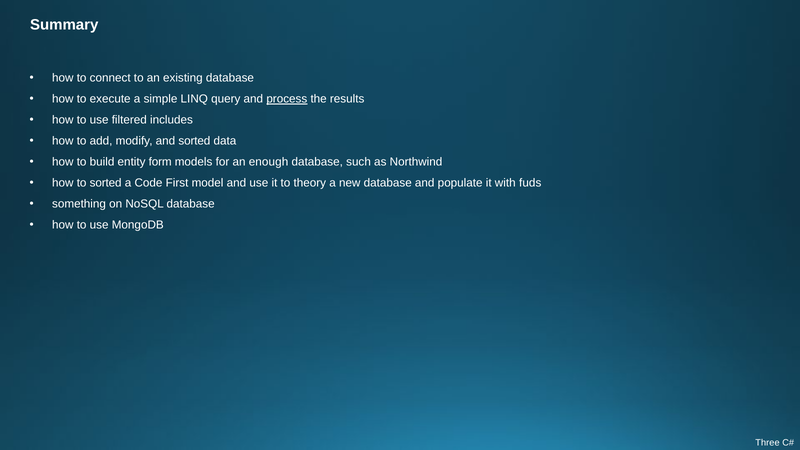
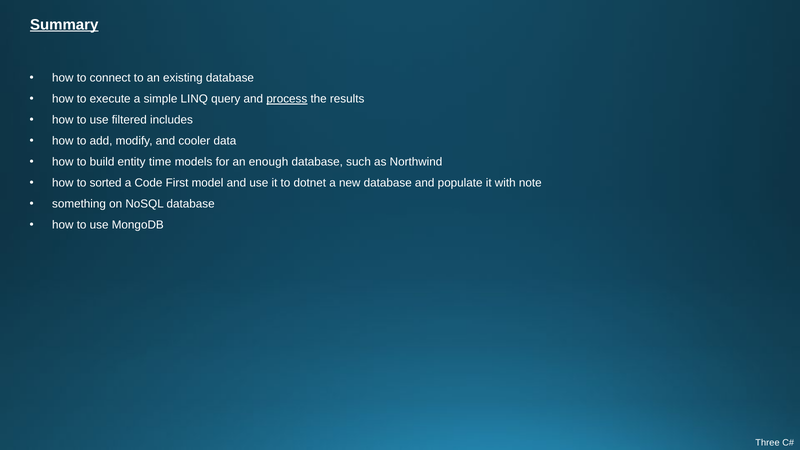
Summary underline: none -> present
and sorted: sorted -> cooler
form: form -> time
theory: theory -> dotnet
fuds: fuds -> note
